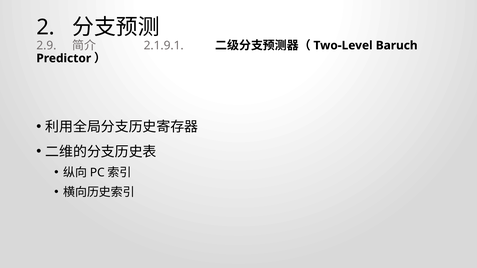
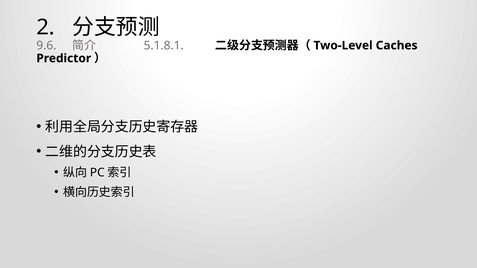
2.9: 2.9 -> 9.6
2.1.9.1: 2.1.9.1 -> 5.1.8.1
Baruch: Baruch -> Caches
